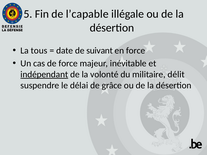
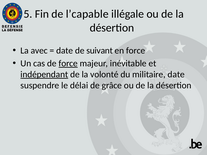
tous: tous -> avec
force at (68, 63) underline: none -> present
militaire délit: délit -> date
